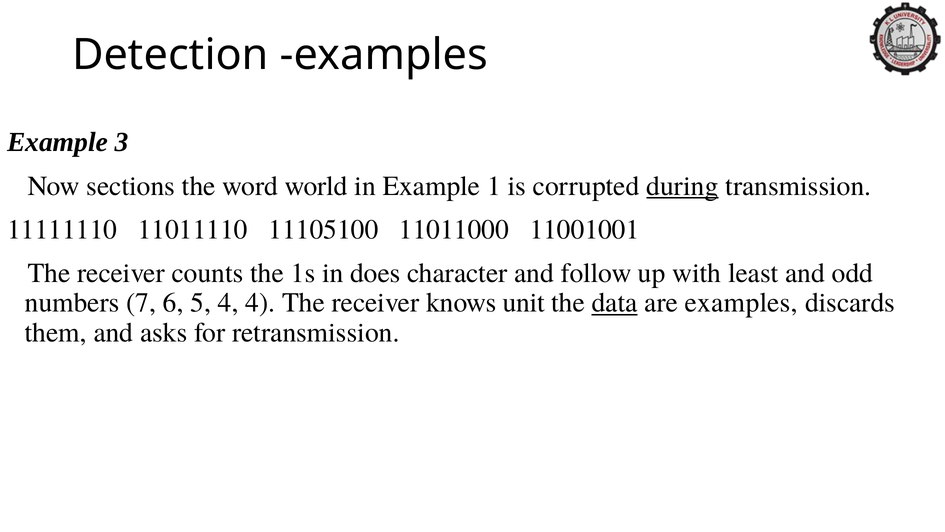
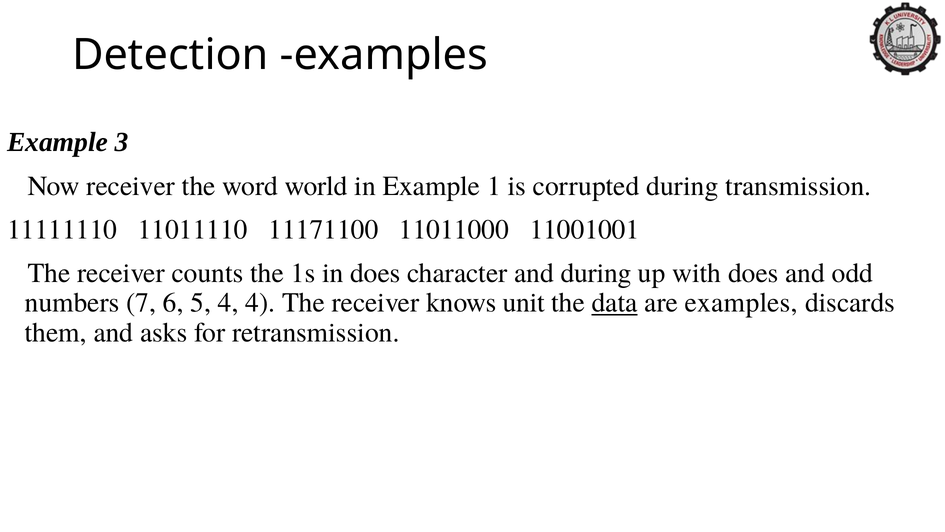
Now sections: sections -> receiver
during at (682, 186) underline: present -> none
11105100: 11105100 -> 11171100
and follow: follow -> during
with least: least -> does
